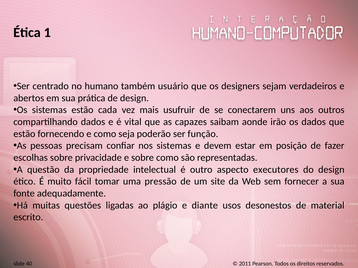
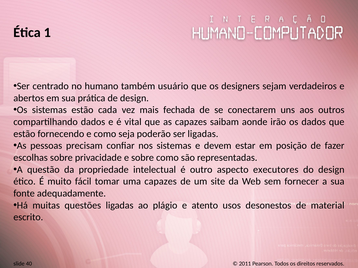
usufruir: usufruir -> fechada
ser função: função -> ligadas
uma pressão: pressão -> capazes
diante: diante -> atento
